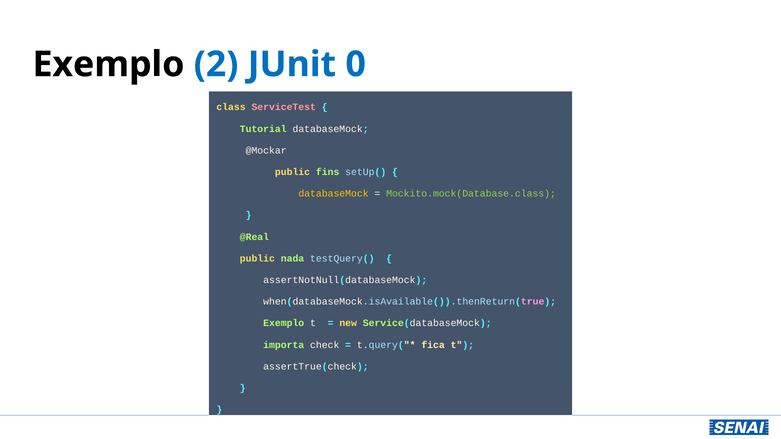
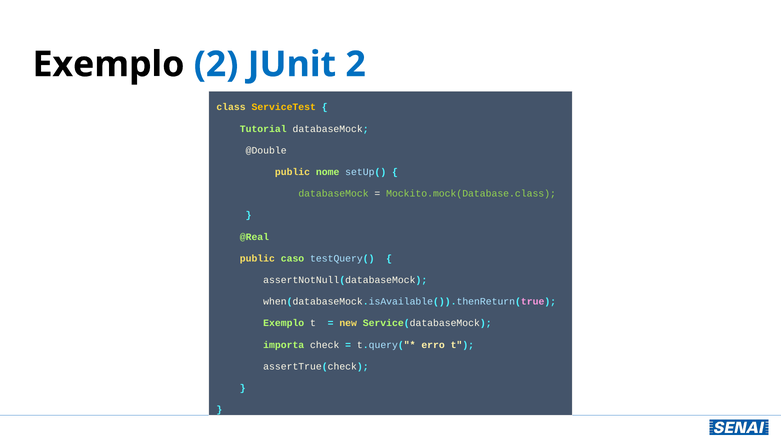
JUnit 0: 0 -> 2
ServiceTest colour: pink -> yellow
@Mockar: @Mockar -> @Double
fins: fins -> nome
databaseMock at (334, 194) colour: yellow -> light green
nada: nada -> caso
fica: fica -> erro
